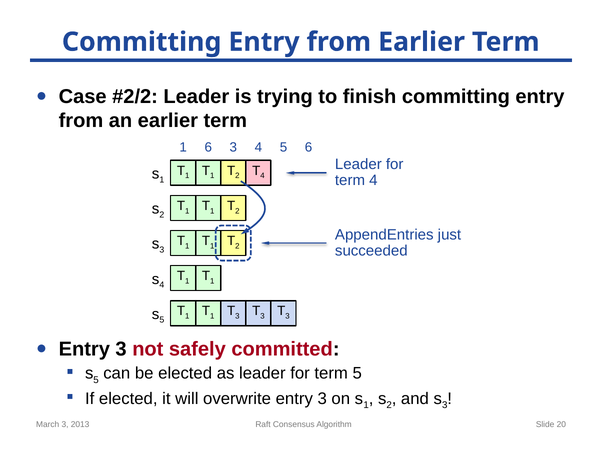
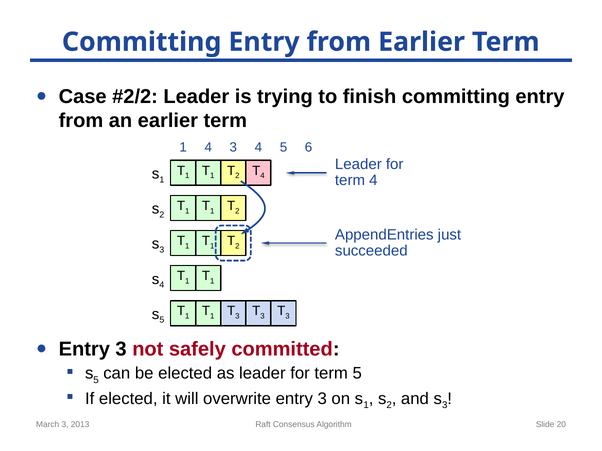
1 6: 6 -> 4
